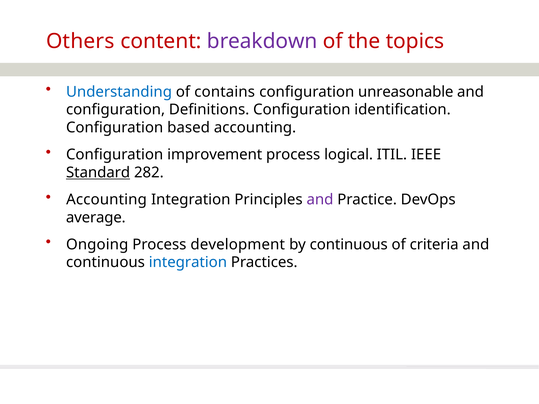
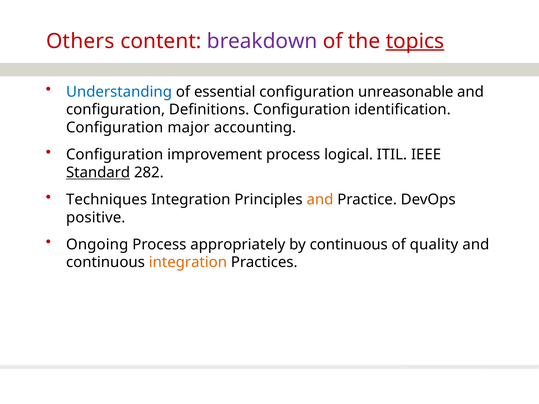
topics underline: none -> present
contains: contains -> essential
based: based -> major
Accounting at (107, 200): Accounting -> Techniques
and at (320, 200) colour: purple -> orange
average: average -> positive
development: development -> appropriately
criteria: criteria -> quality
integration at (188, 263) colour: blue -> orange
